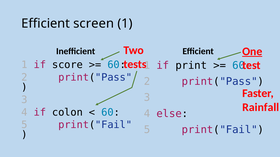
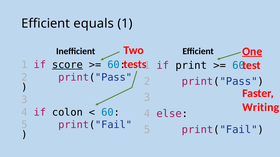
screen: screen -> equals
score underline: none -> present
Rainfall: Rainfall -> Writing
